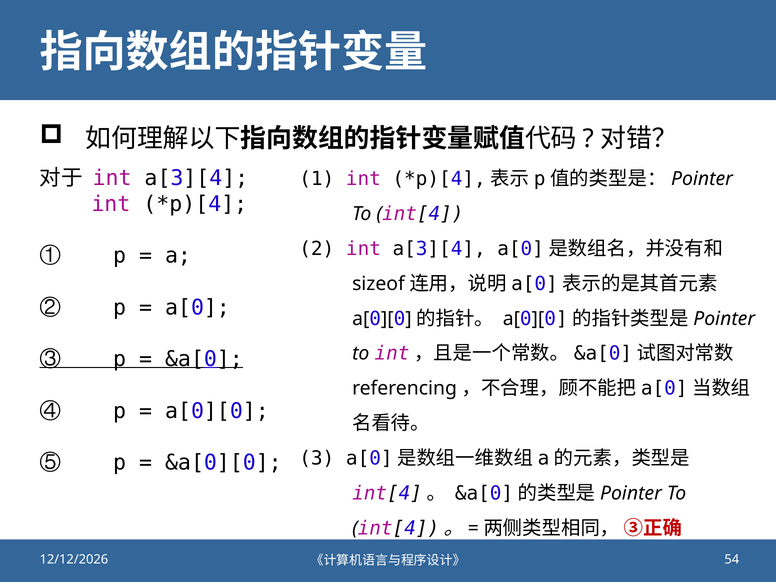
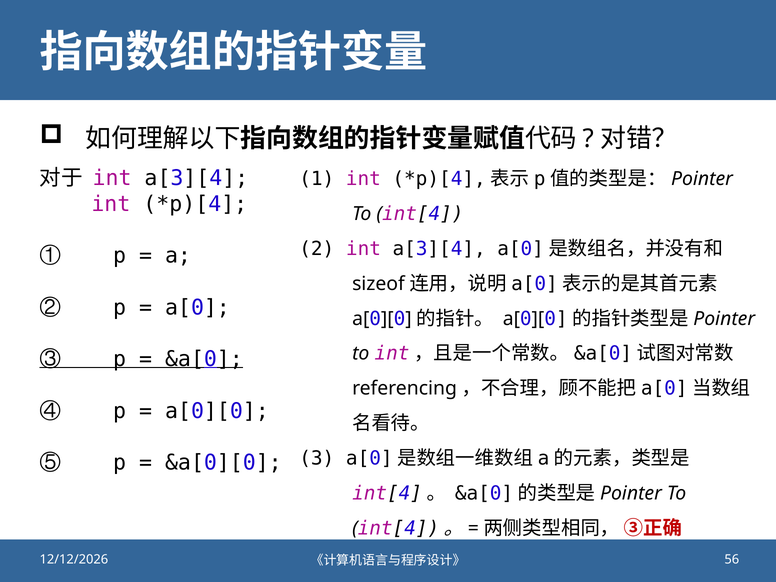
54: 54 -> 56
